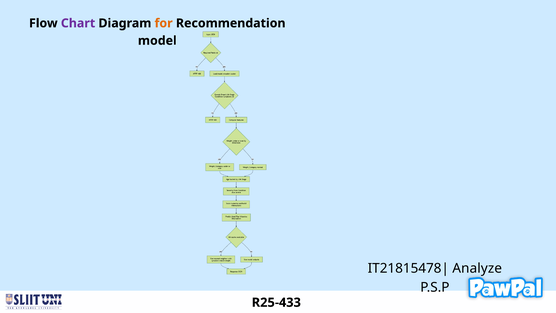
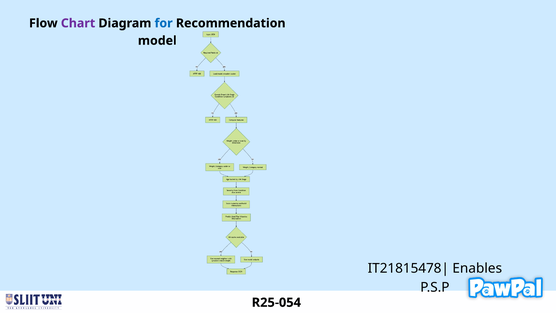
for colour: orange -> blue
Analyze: Analyze -> Enables
R25-433: R25-433 -> R25-054
